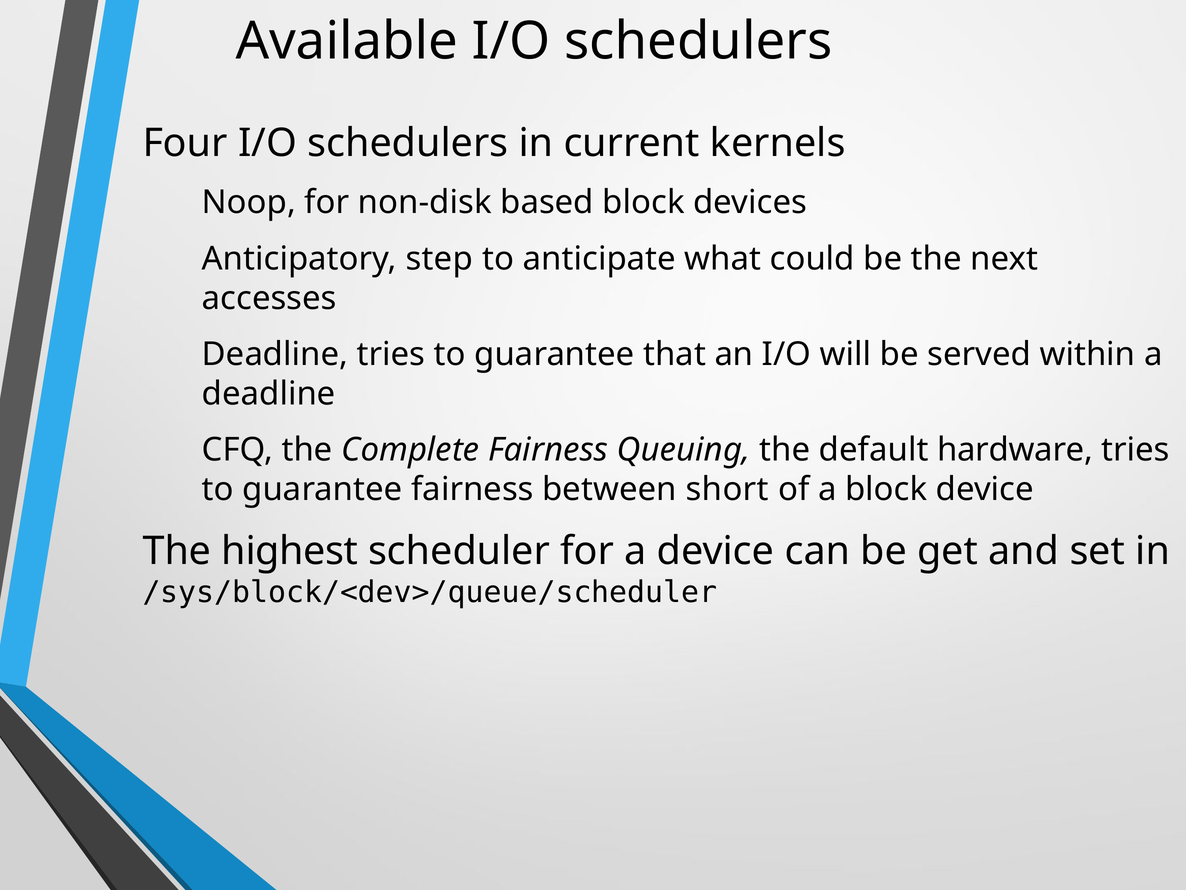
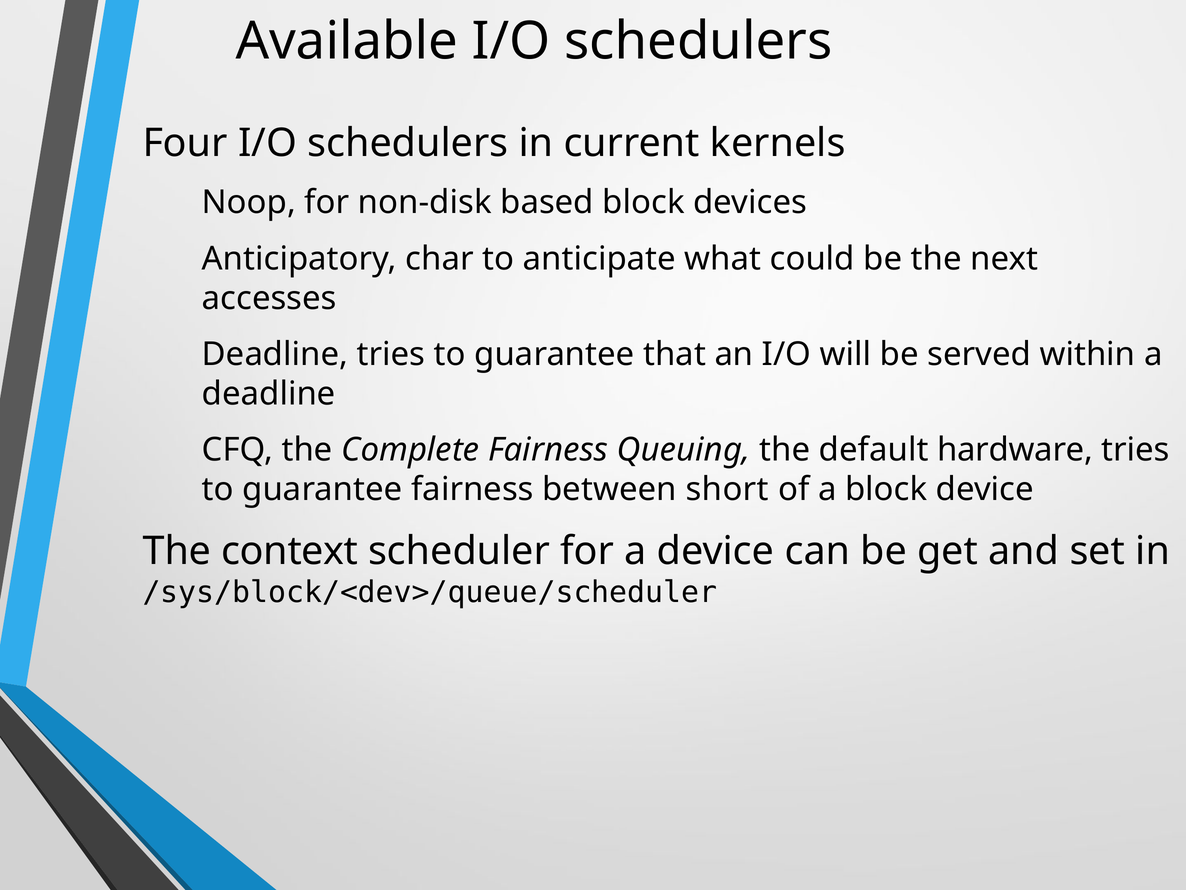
step: step -> char
highest: highest -> context
